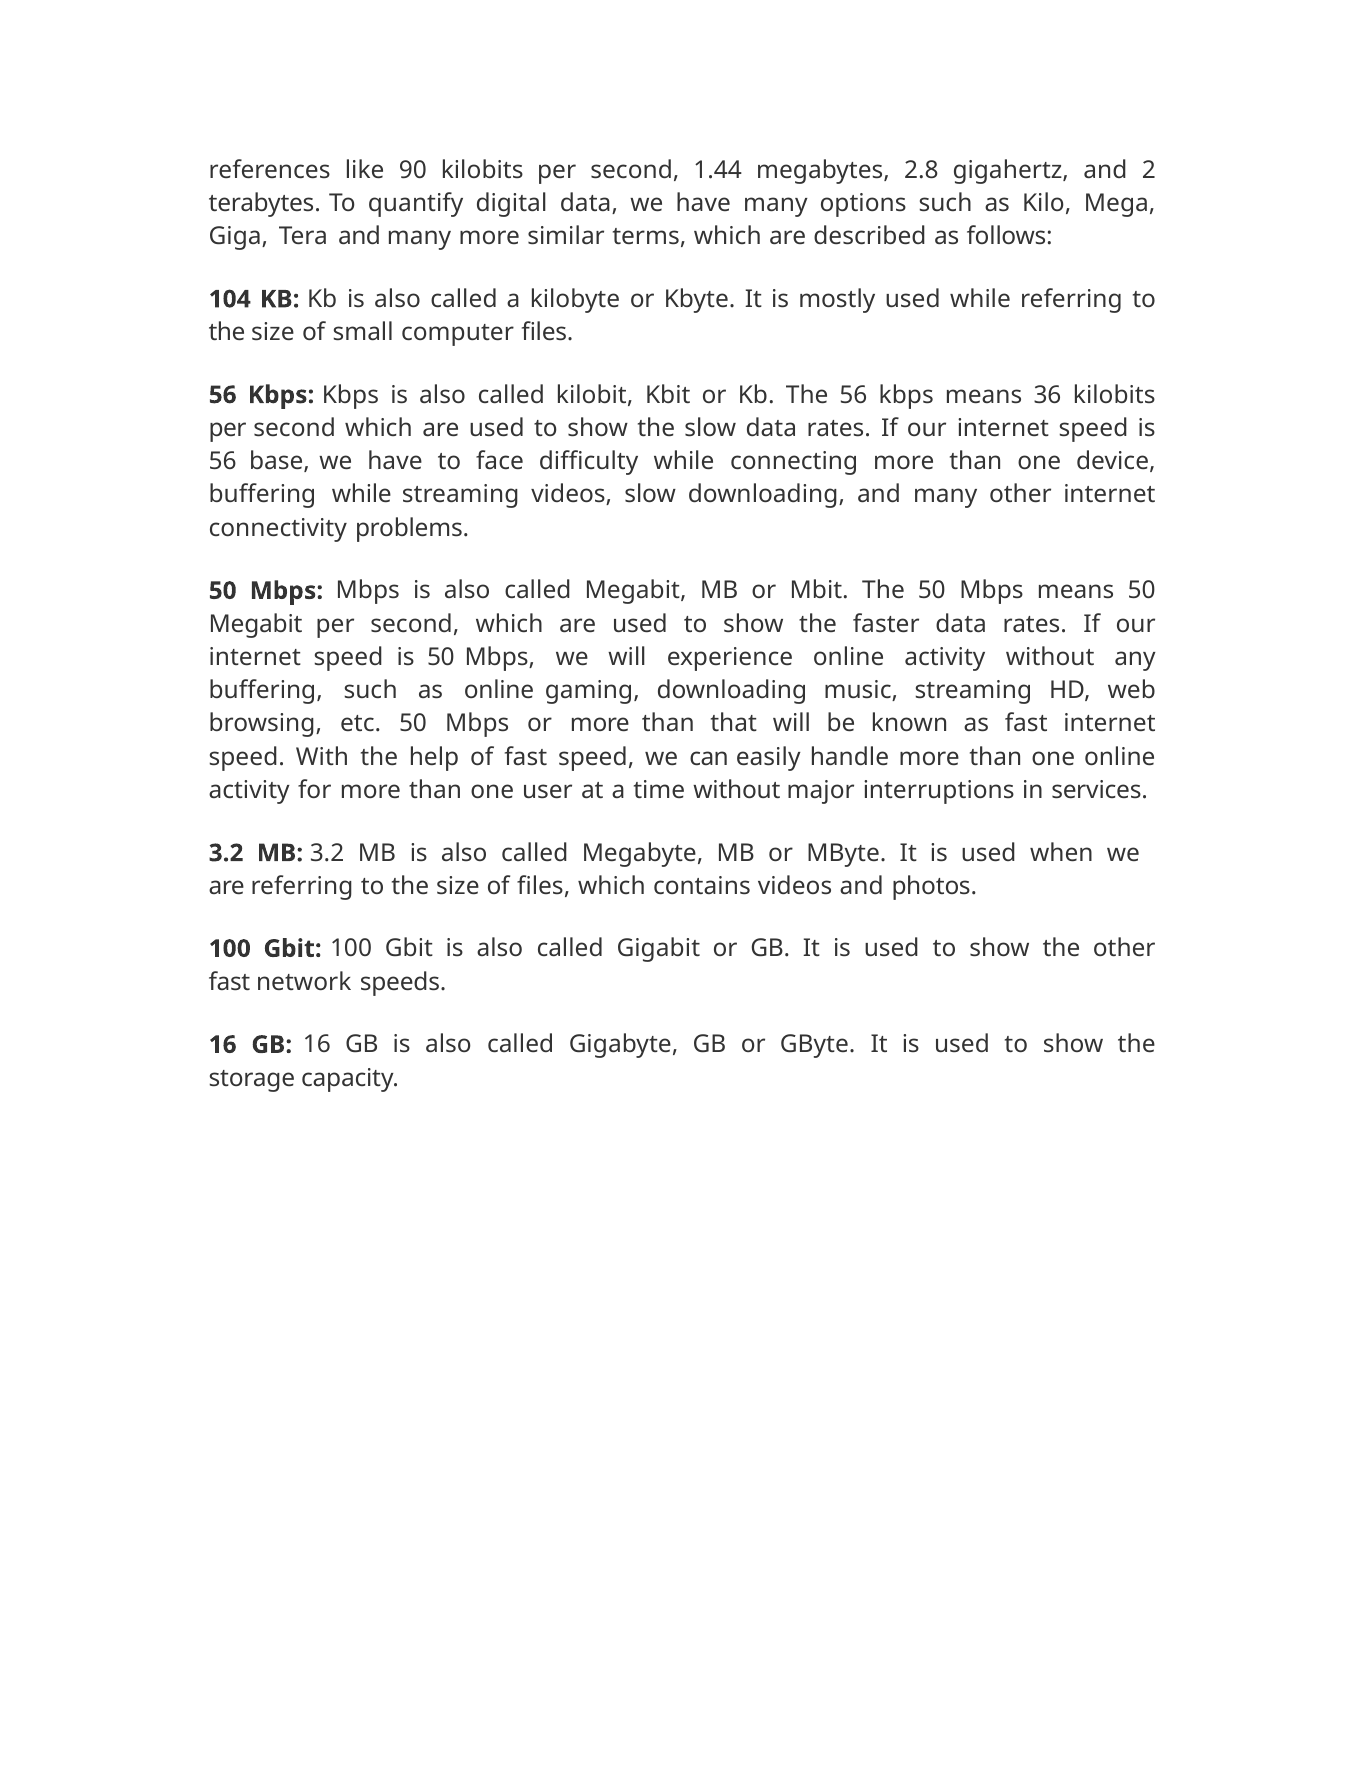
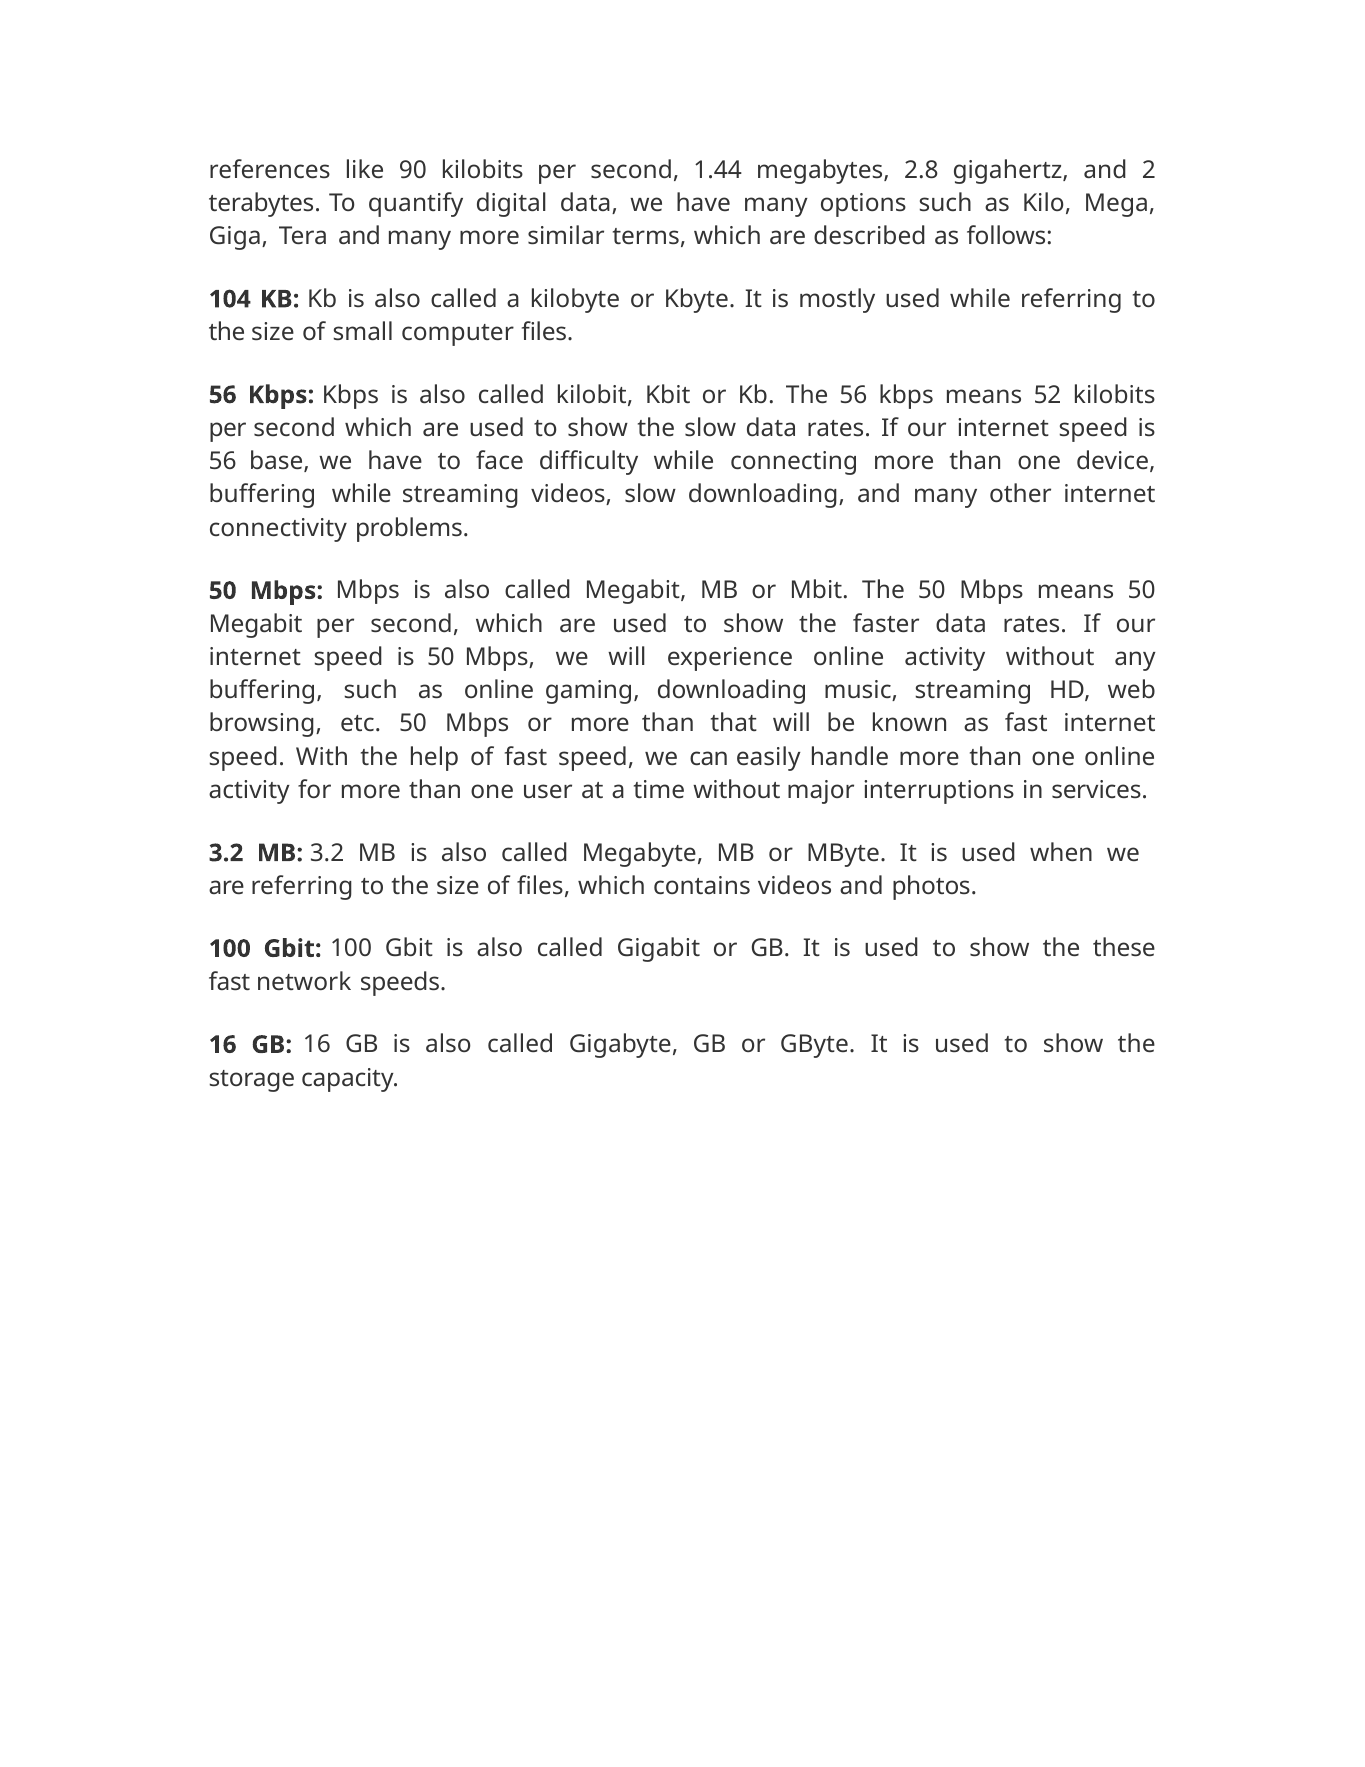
36: 36 -> 52
the other: other -> these
